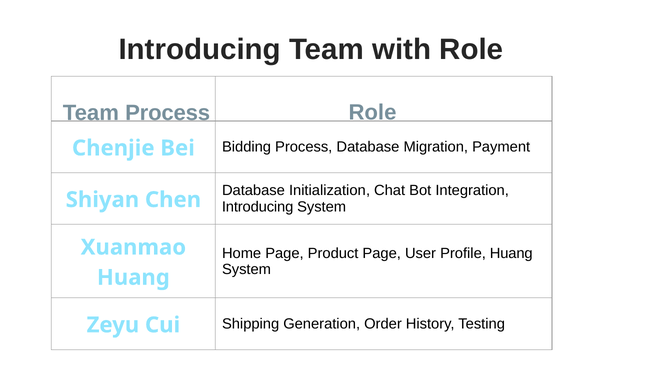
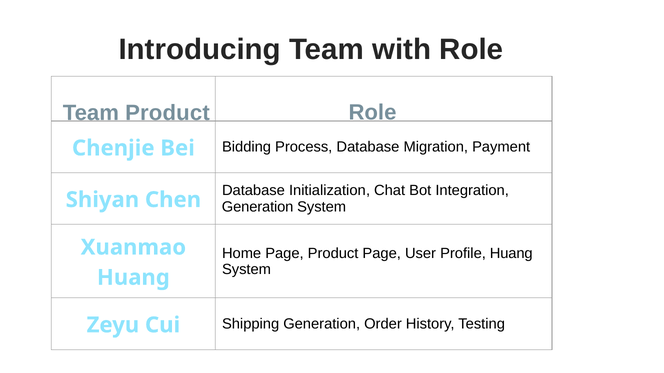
Team Process: Process -> Product
Introducing at (258, 207): Introducing -> Generation
